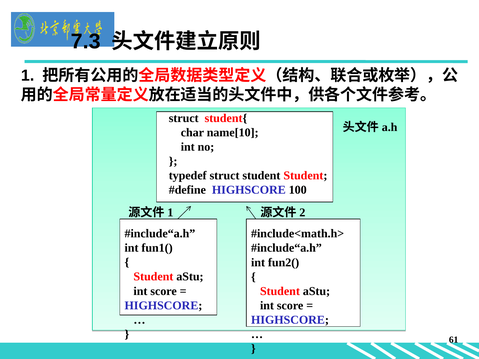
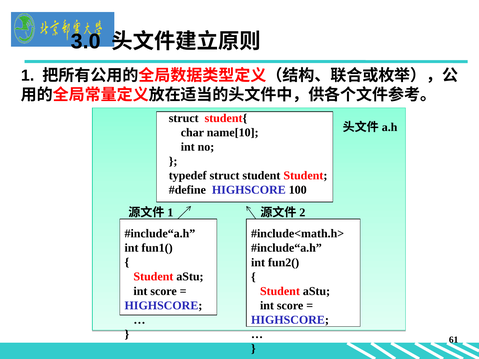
7.3: 7.3 -> 3.0
